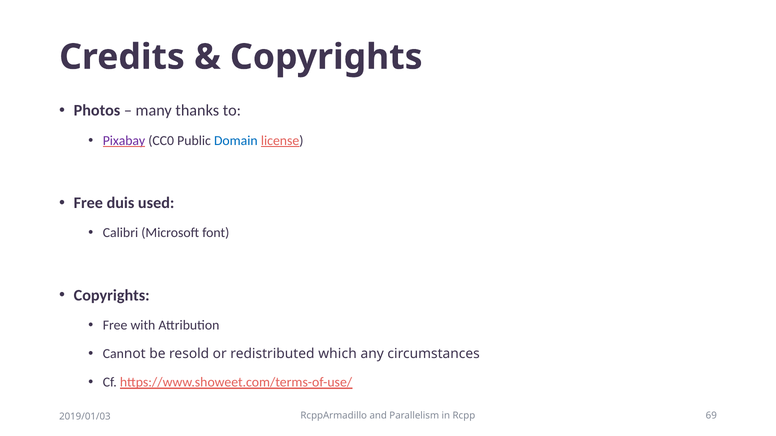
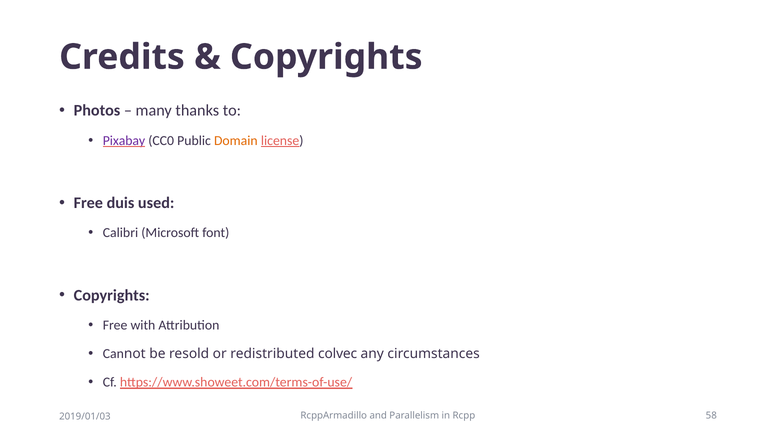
Domain colour: blue -> orange
which: which -> colvec
69: 69 -> 58
